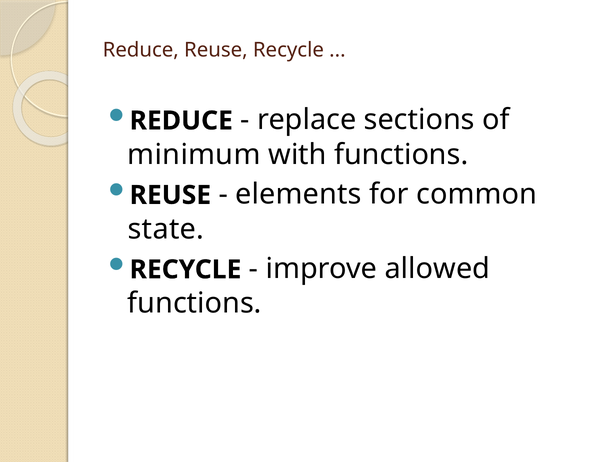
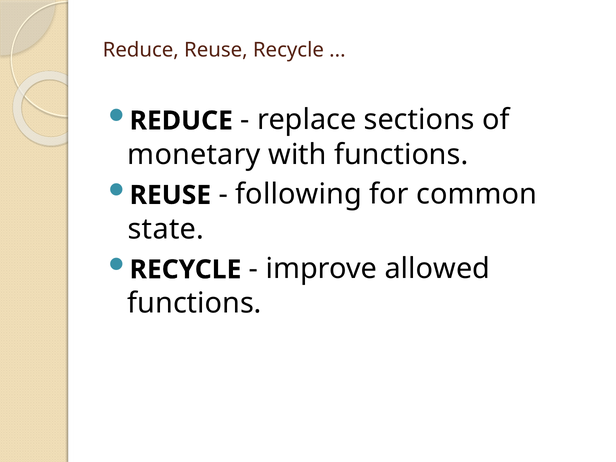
minimum: minimum -> monetary
elements: elements -> following
